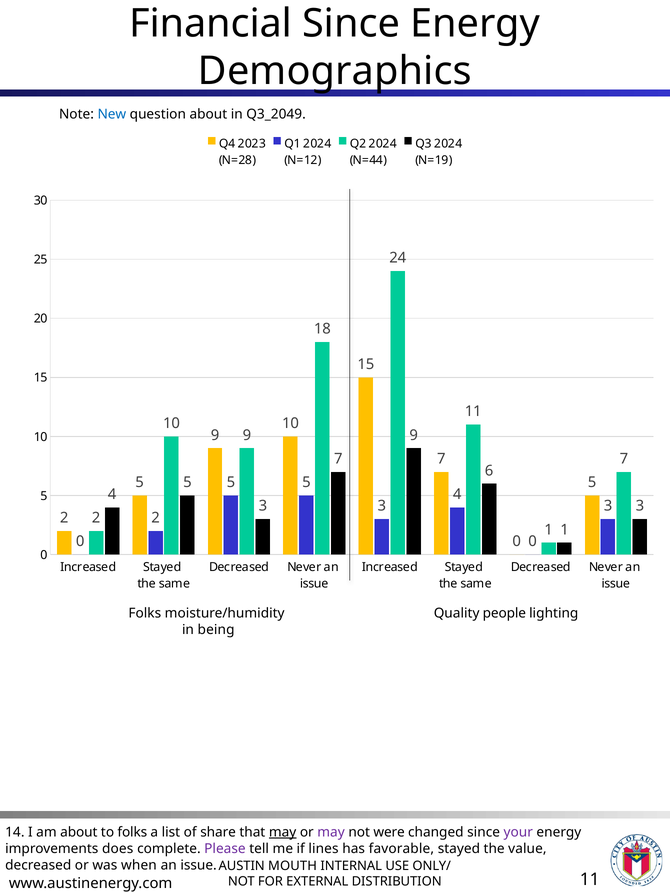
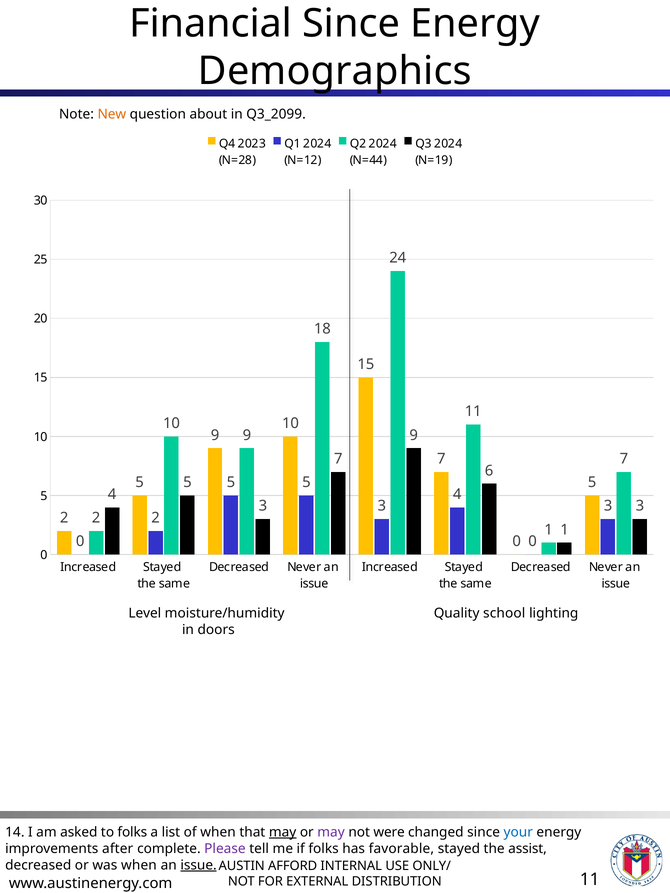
New colour: blue -> orange
Q3_2049: Q3_2049 -> Q3_2099
Folks at (145, 614): Folks -> Level
people: people -> school
being: being -> doors
am about: about -> asked
of share: share -> when
your colour: purple -> blue
does: does -> after
if lines: lines -> folks
value: value -> assist
issue at (199, 865) underline: none -> present
MOUTH: MOUTH -> AFFORD
